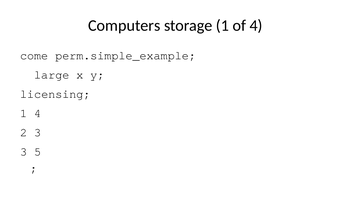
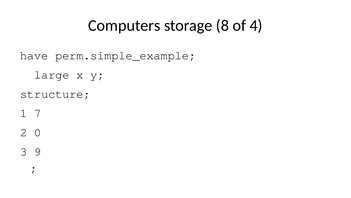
storage 1: 1 -> 8
come: come -> have
licensing: licensing -> structure
1 4: 4 -> 7
2 3: 3 -> 0
5: 5 -> 9
